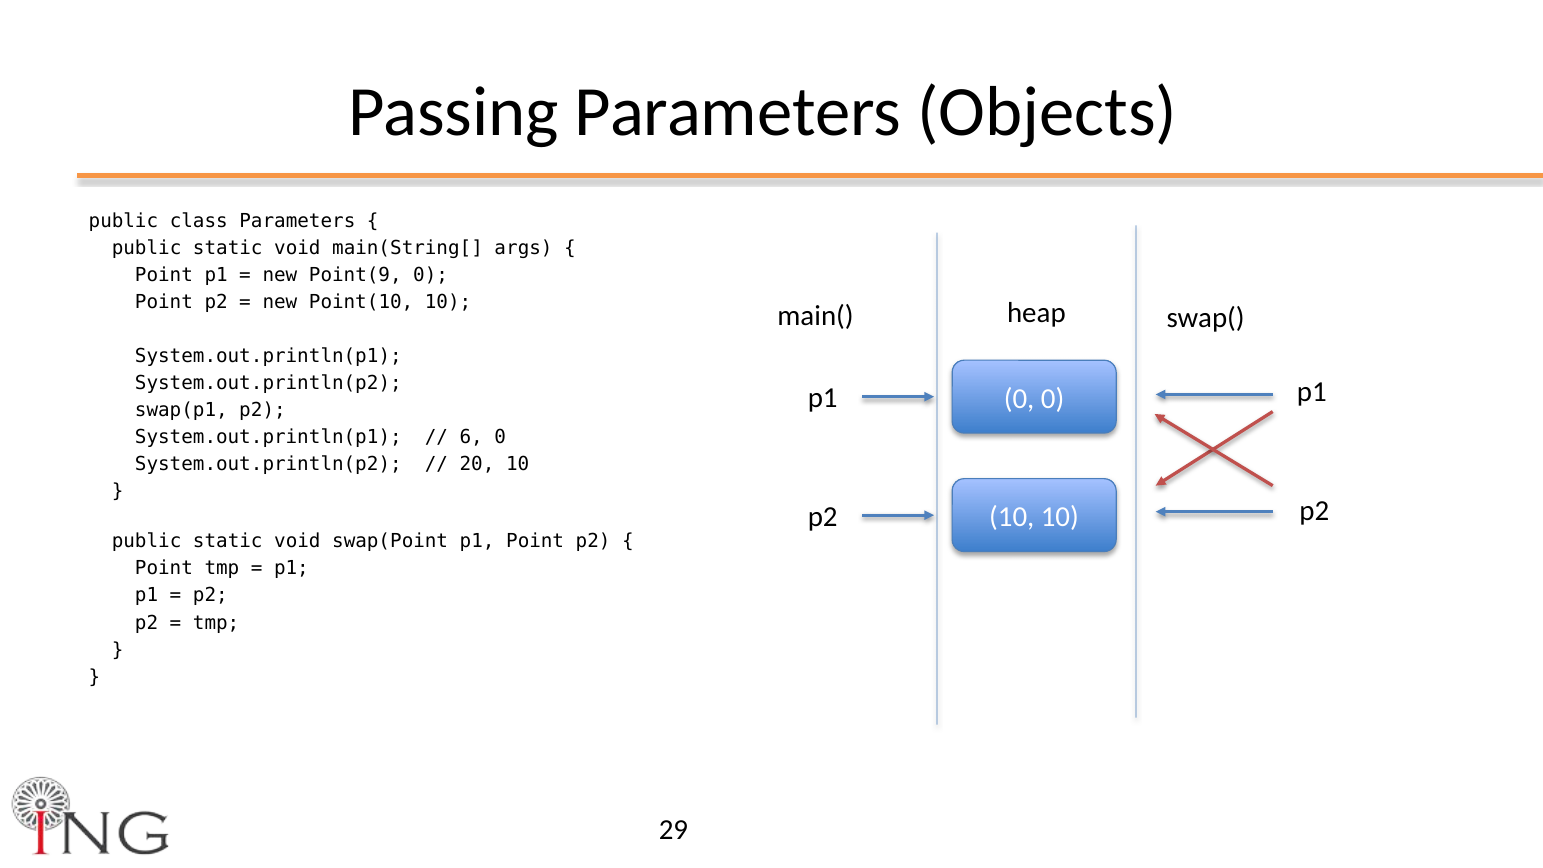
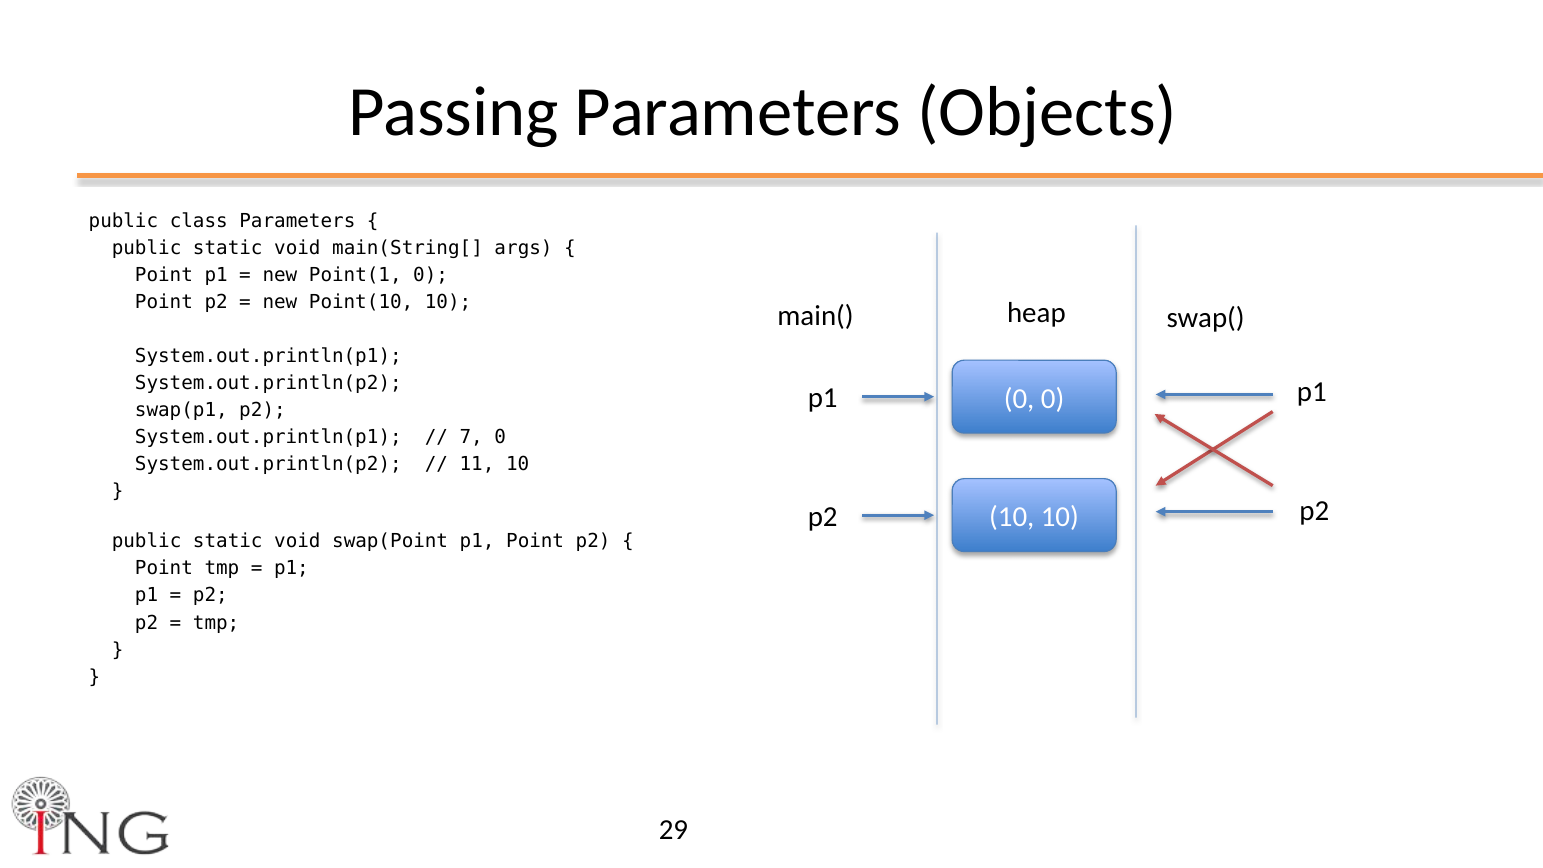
Point(9: Point(9 -> Point(1
6: 6 -> 7
20: 20 -> 11
